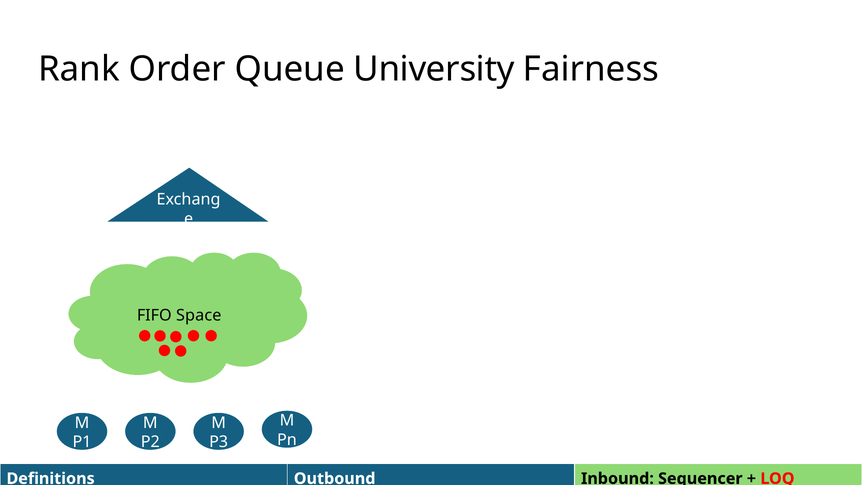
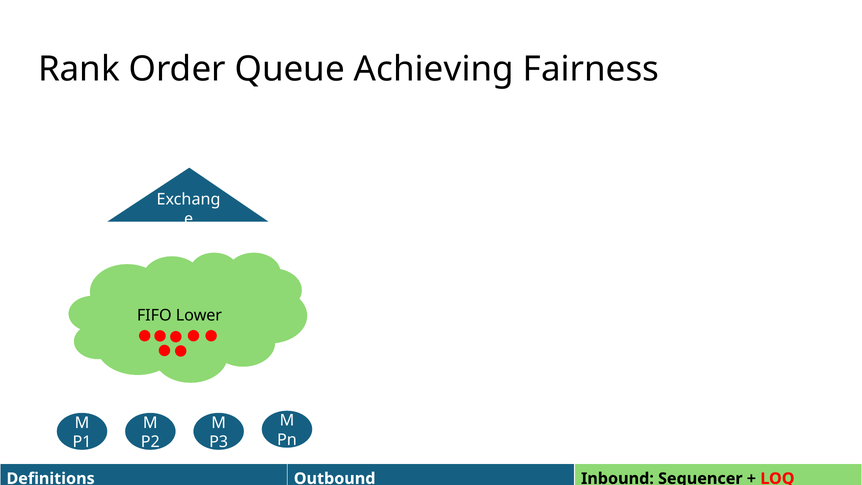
University: University -> Achieving
Space: Space -> Lower
